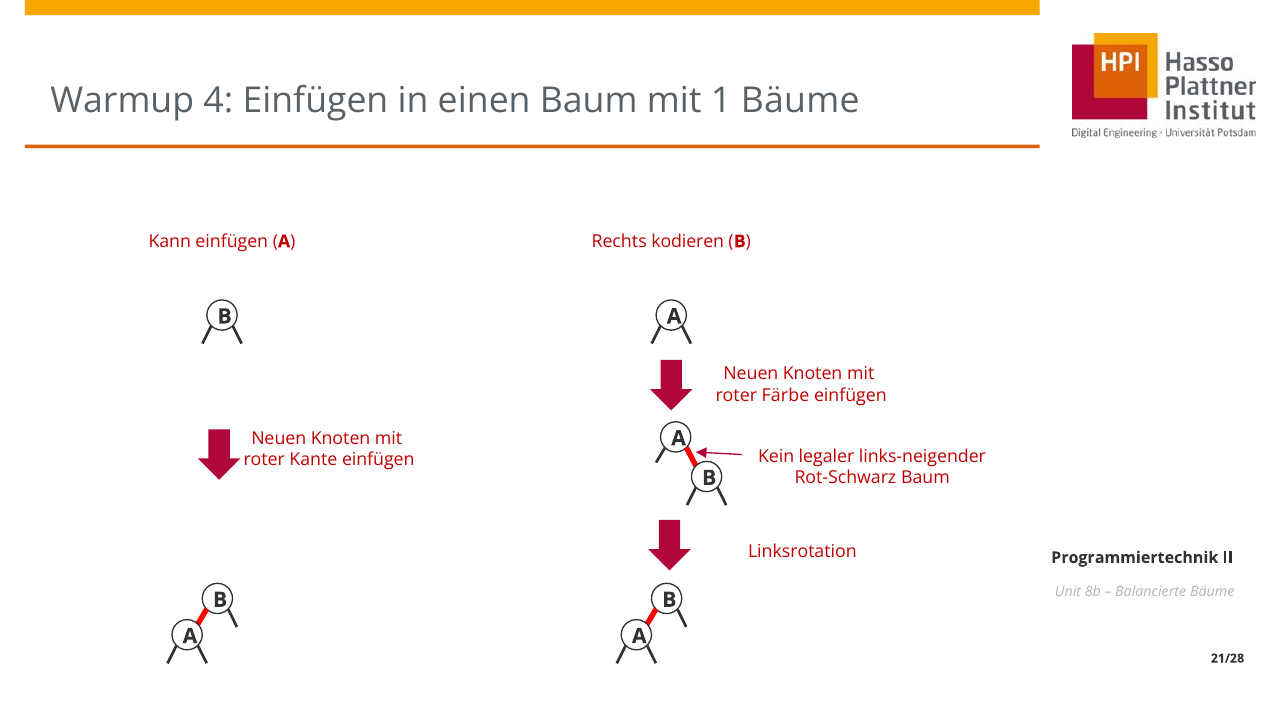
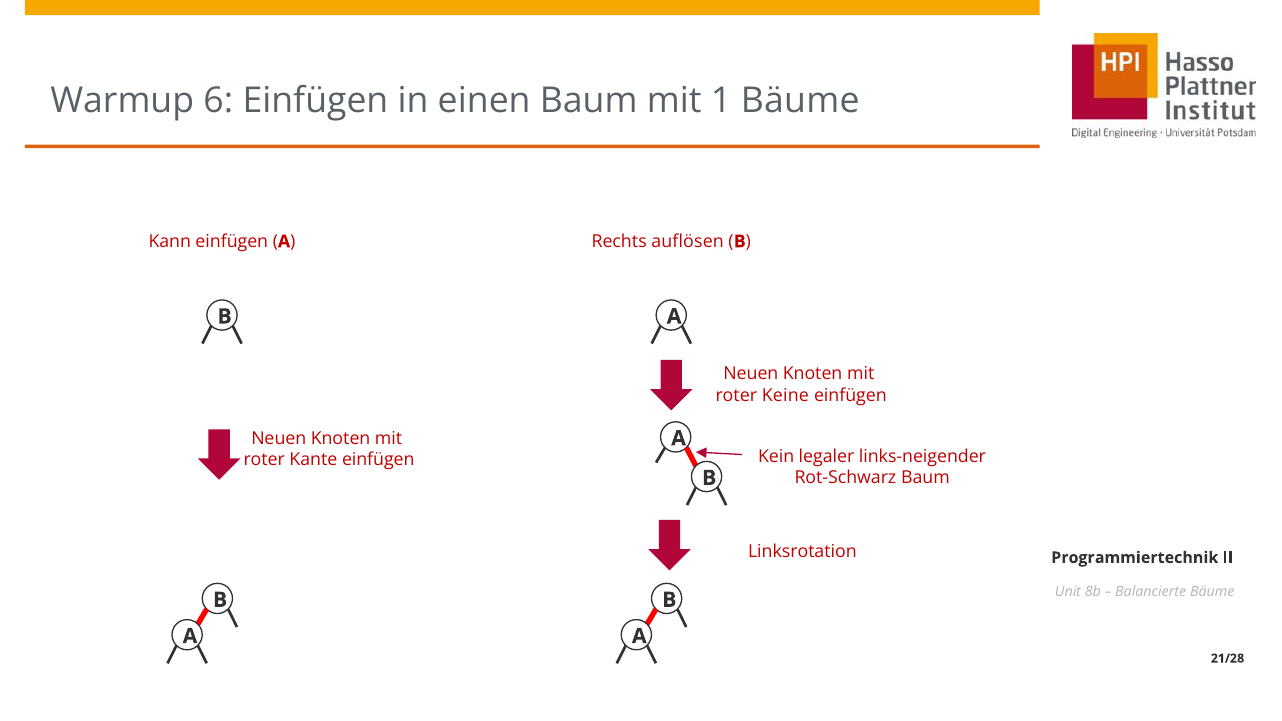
4: 4 -> 6
kodieren: kodieren -> auflösen
Färbe: Färbe -> Keine
